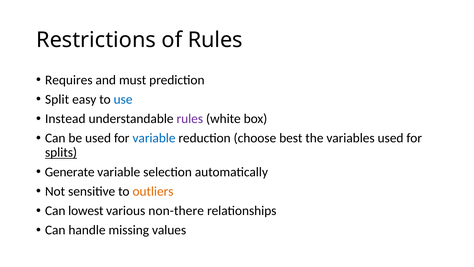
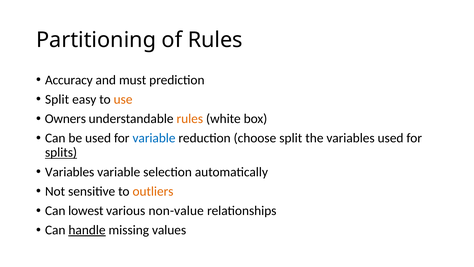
Restrictions: Restrictions -> Partitioning
Requires: Requires -> Accuracy
use colour: blue -> orange
Instead: Instead -> Owners
rules at (190, 119) colour: purple -> orange
choose best: best -> split
Generate at (70, 172): Generate -> Variables
non-there: non-there -> non-value
handle underline: none -> present
